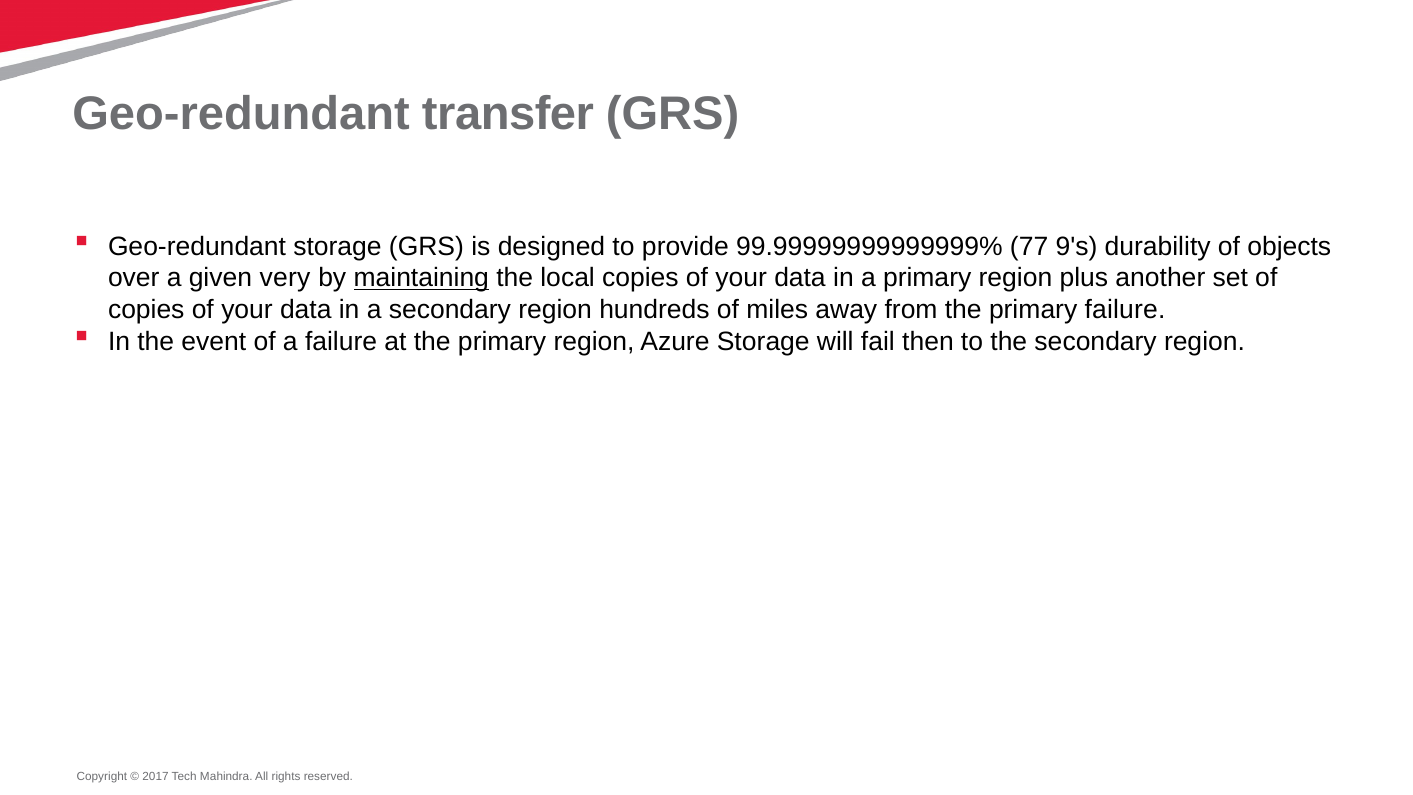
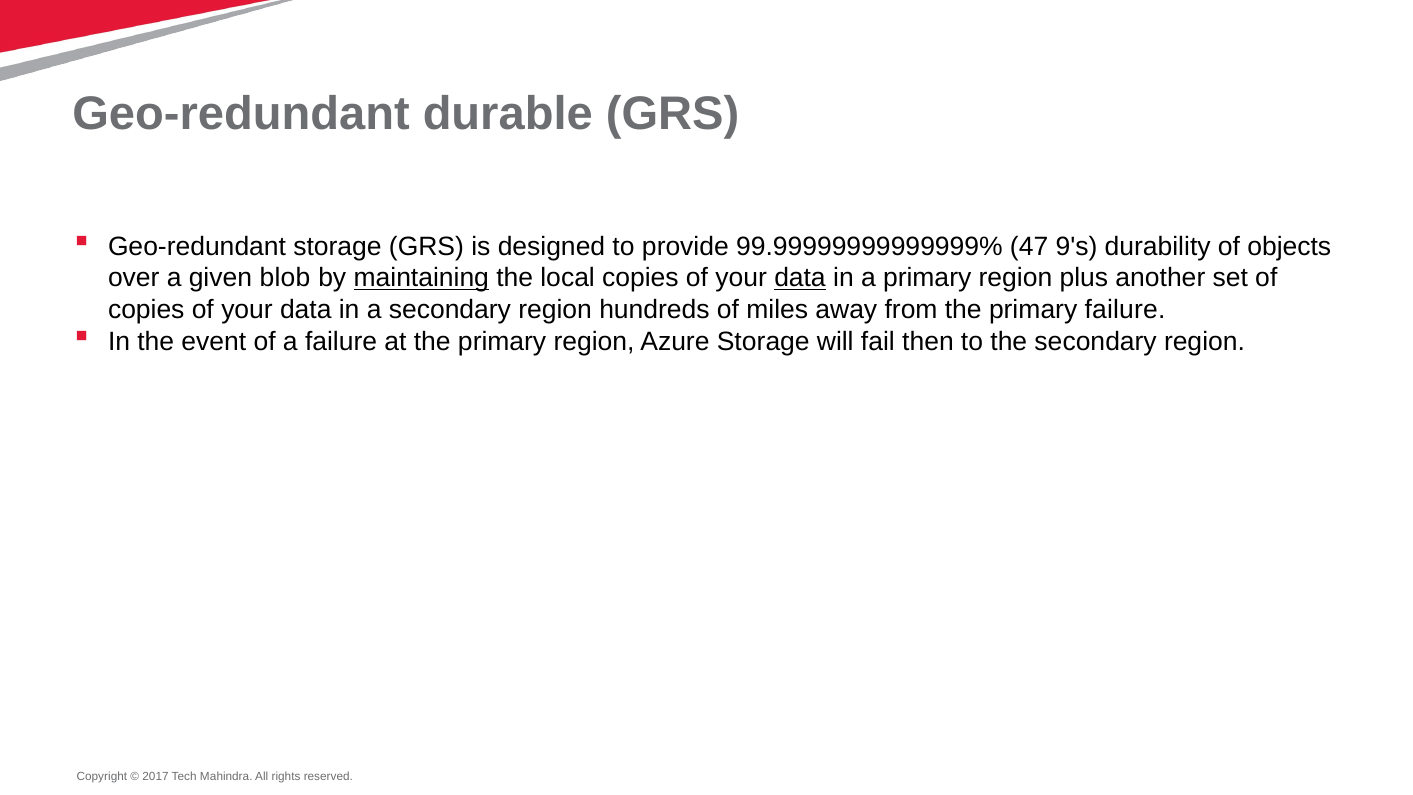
transfer: transfer -> durable
77: 77 -> 47
very: very -> blob
data at (800, 278) underline: none -> present
